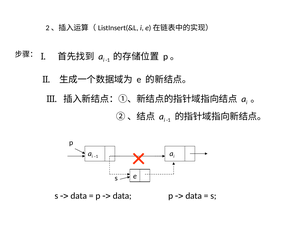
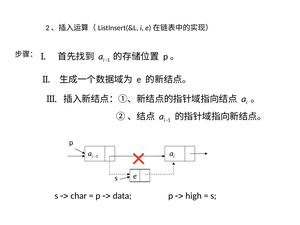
data at (79, 196): data -> char
data at (194, 196): data -> high
